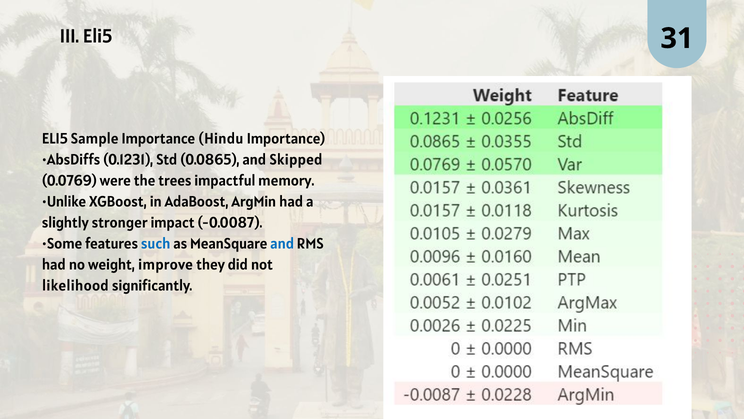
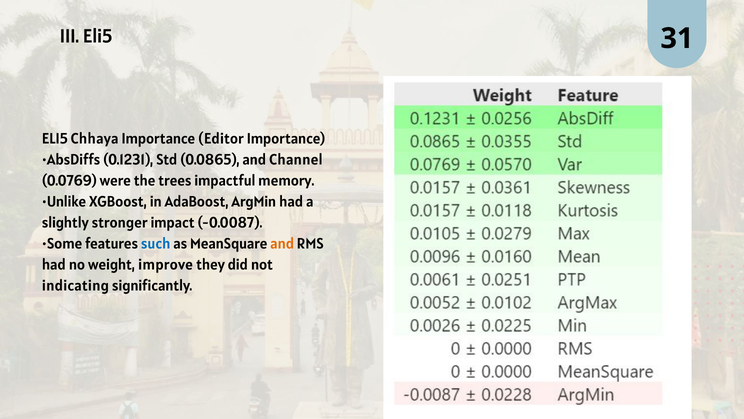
Sample: Sample -> Chhaya
Hindu: Hindu -> Editor
Skipped: Skipped -> Channel
and at (282, 244) colour: blue -> orange
likelihood: likelihood -> indicating
